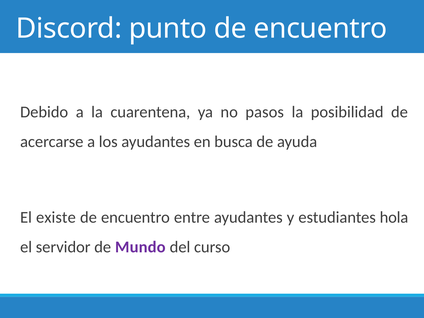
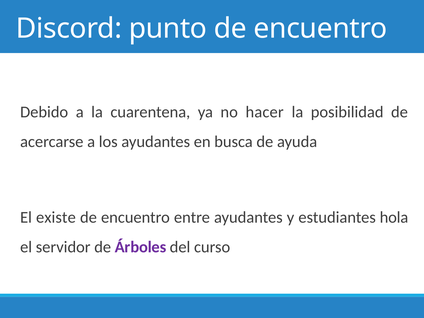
pasos: pasos -> hacer
Mundo: Mundo -> Árboles
